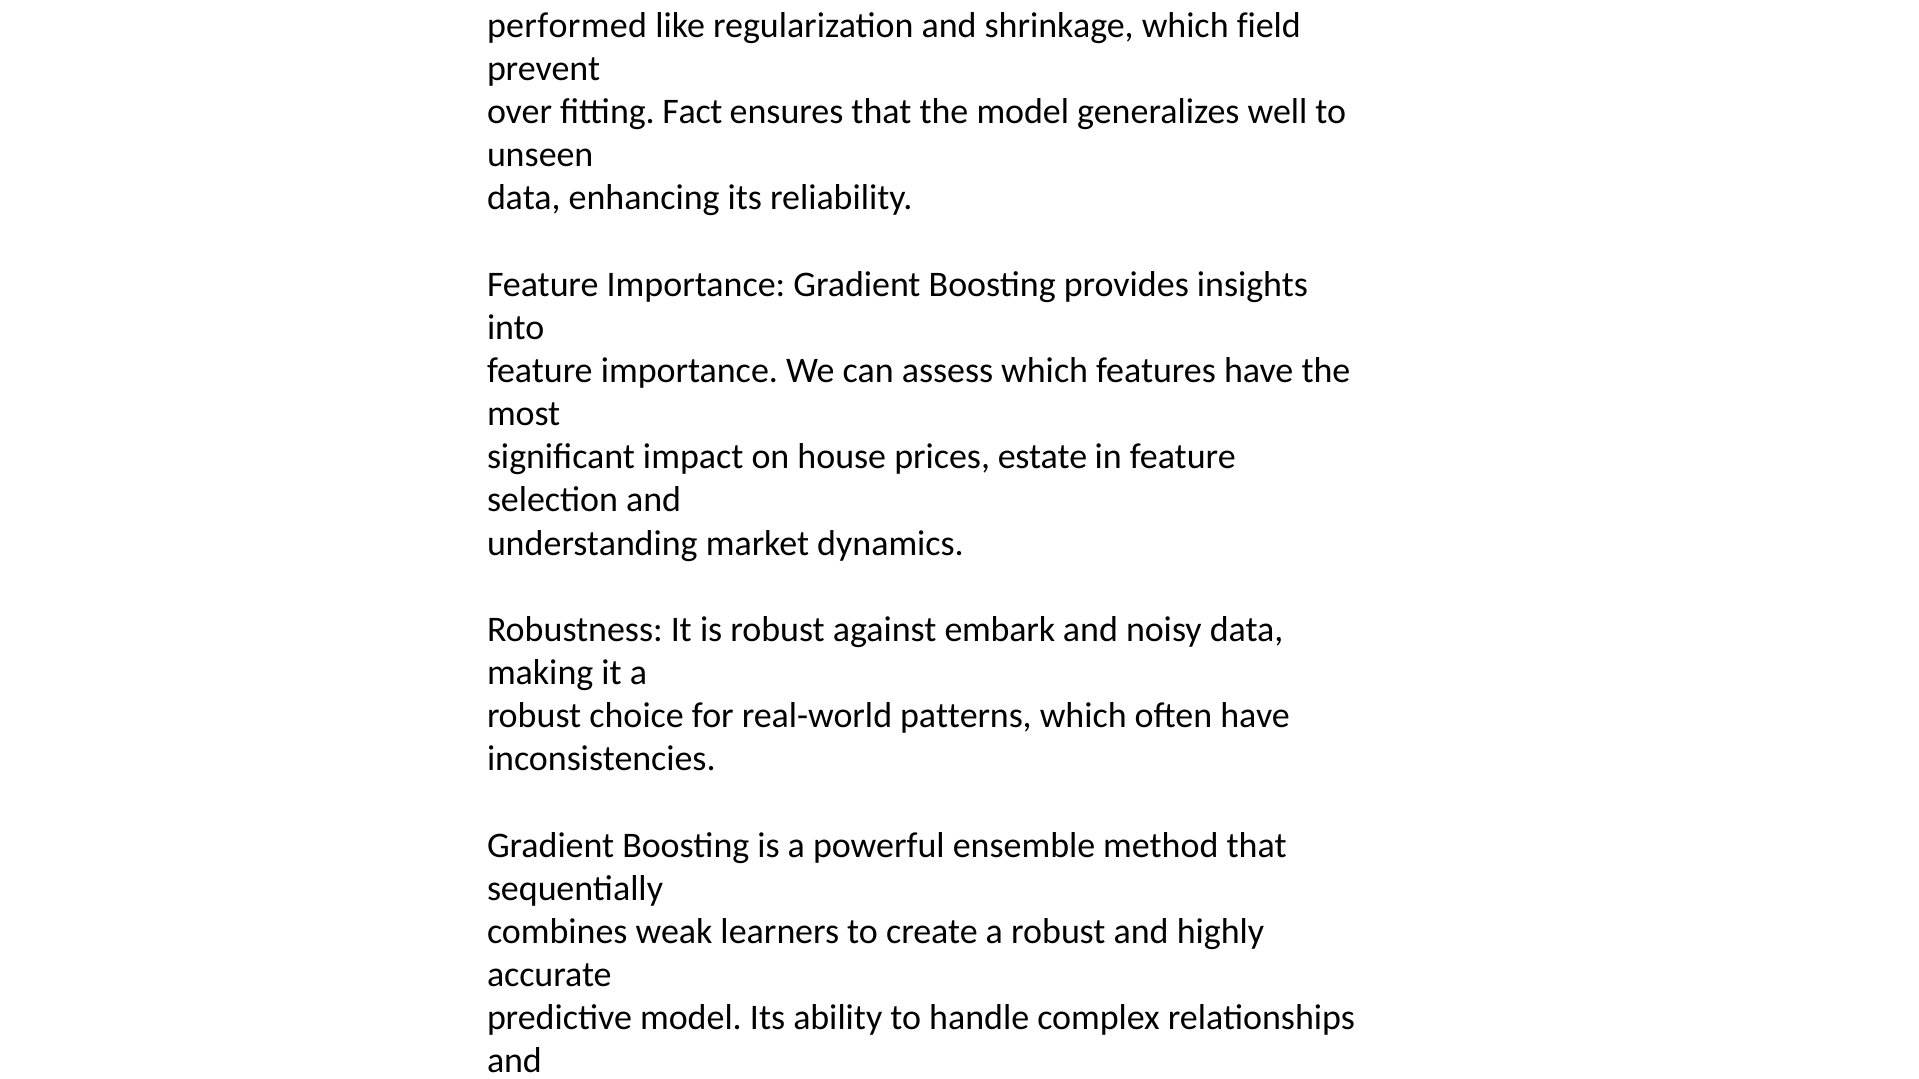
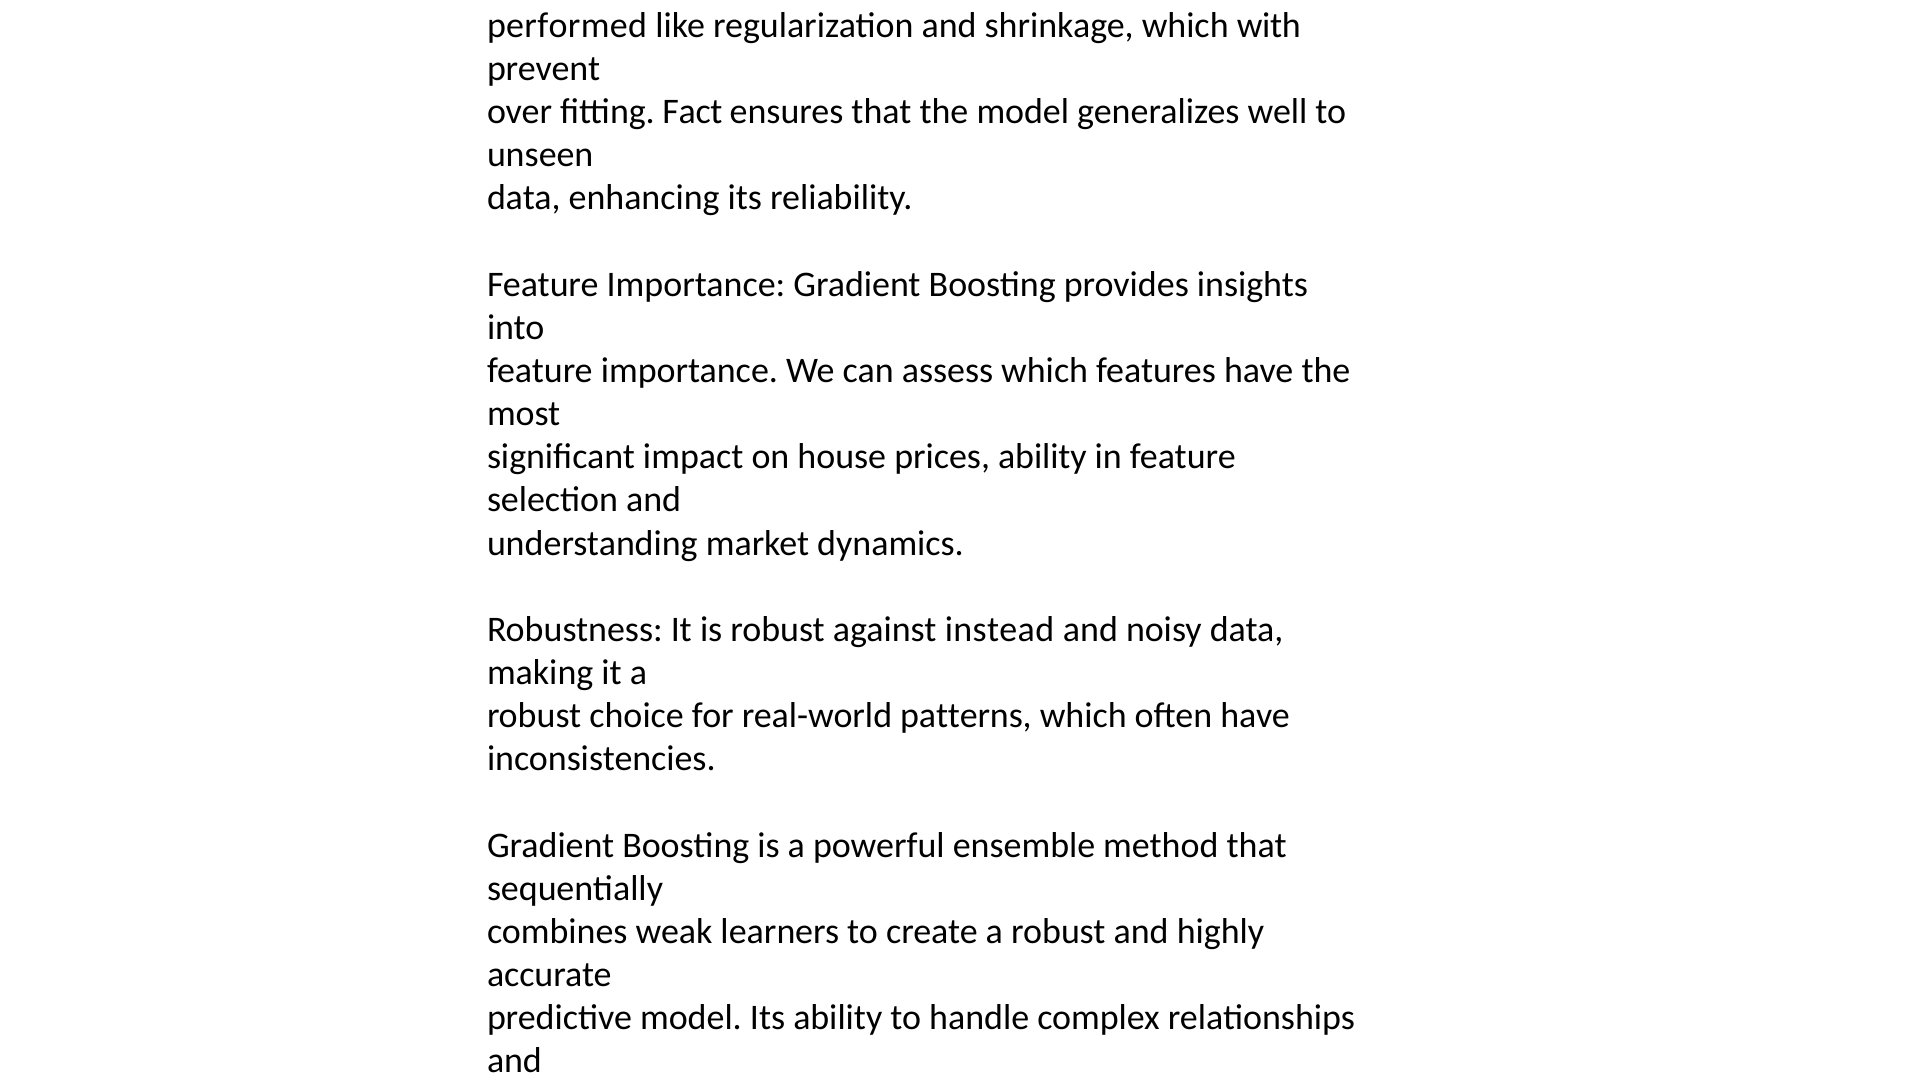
field: field -> with
prices estate: estate -> ability
embark: embark -> instead
